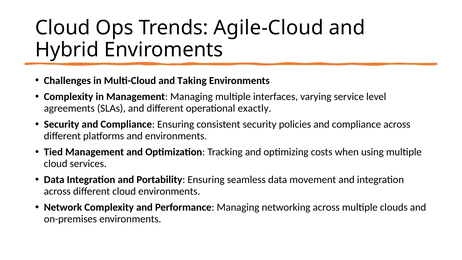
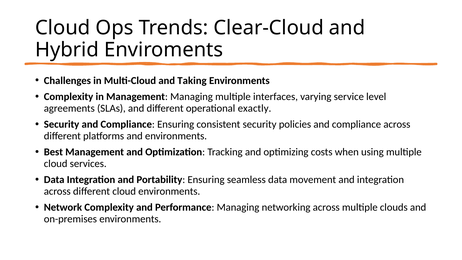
Agile-Cloud: Agile-Cloud -> Clear-Cloud
Tied: Tied -> Best
